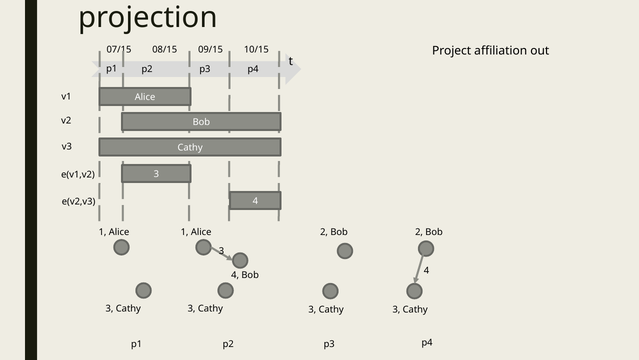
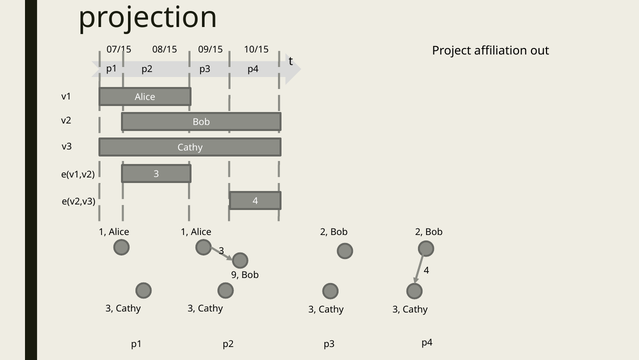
4 at (235, 275): 4 -> 9
